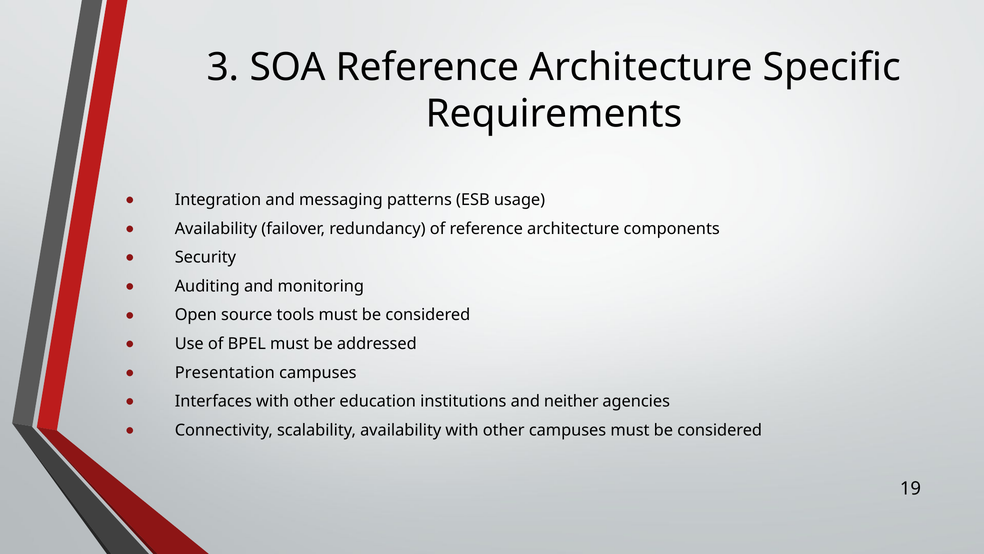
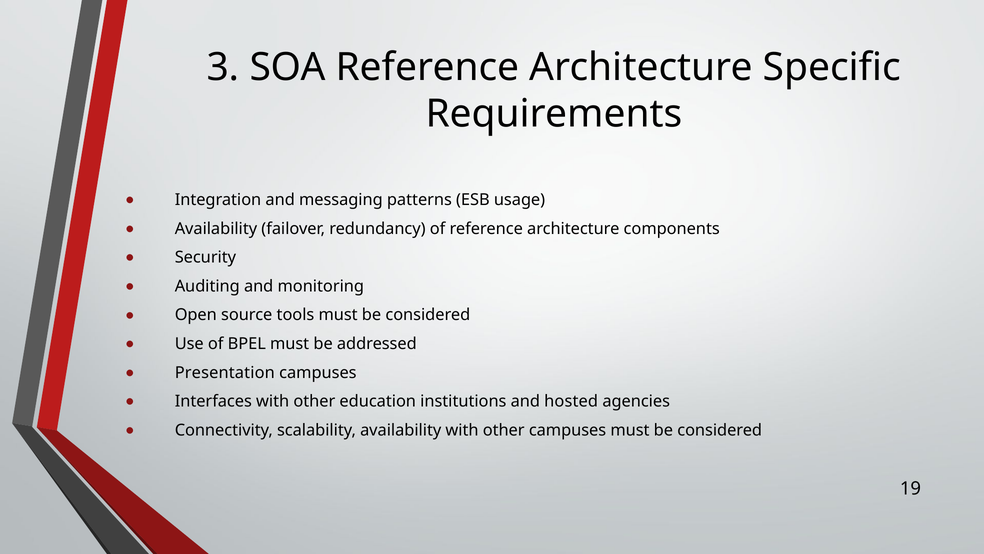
neither: neither -> hosted
